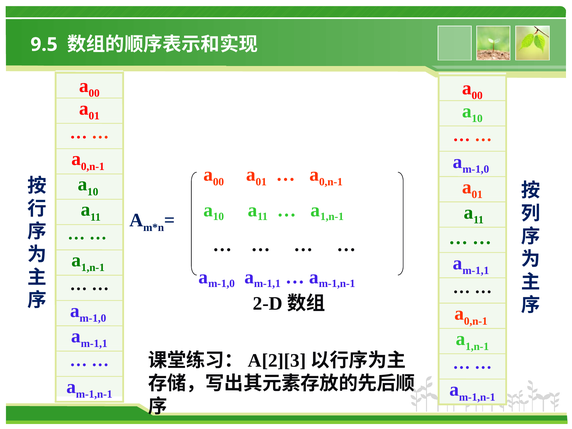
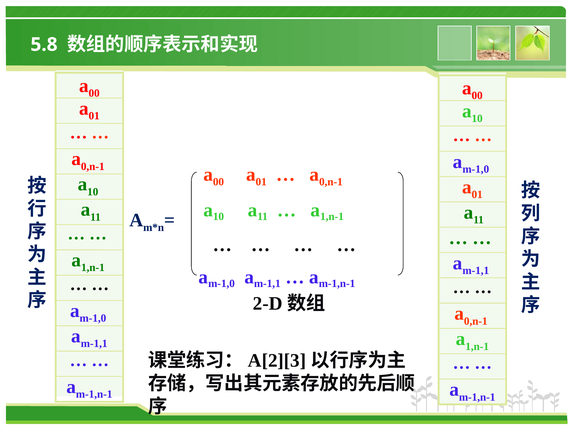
9.5: 9.5 -> 5.8
